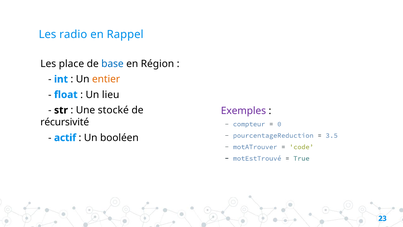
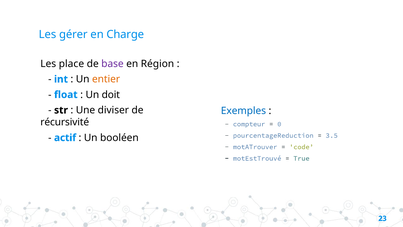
radio: radio -> gérer
Rappel: Rappel -> Charge
base colour: blue -> purple
lieu: lieu -> doit
stocké: stocké -> diviser
Exemples colour: purple -> blue
